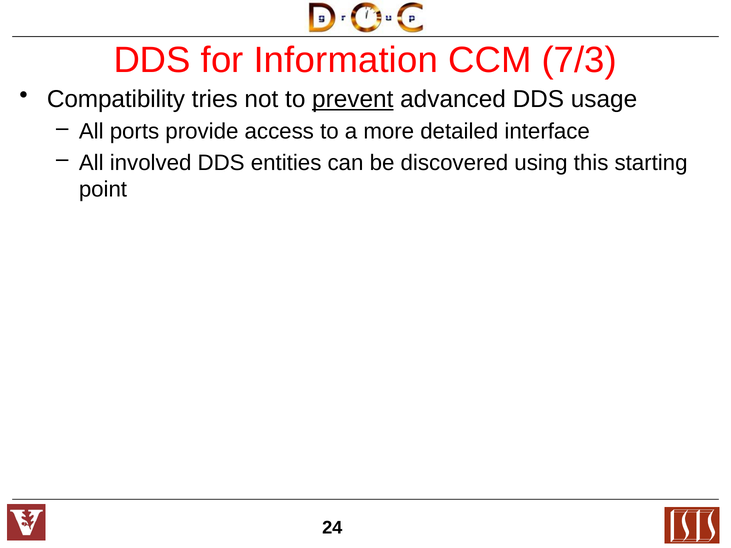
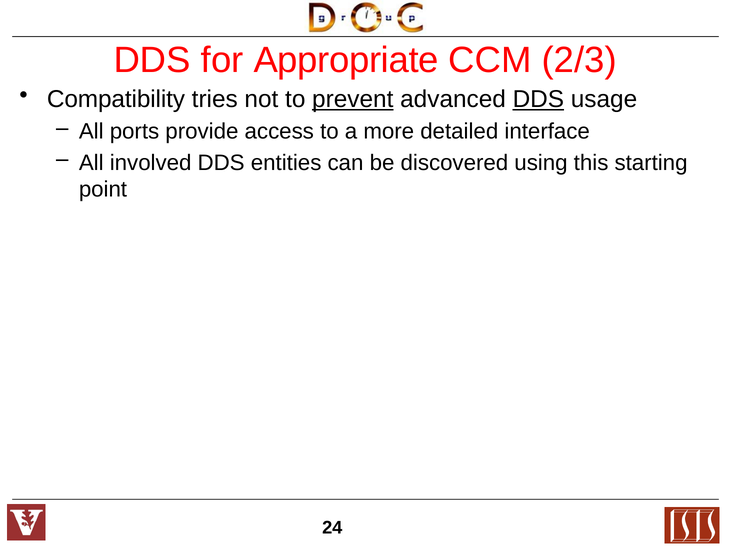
Information: Information -> Appropriate
7/3: 7/3 -> 2/3
DDS at (538, 99) underline: none -> present
